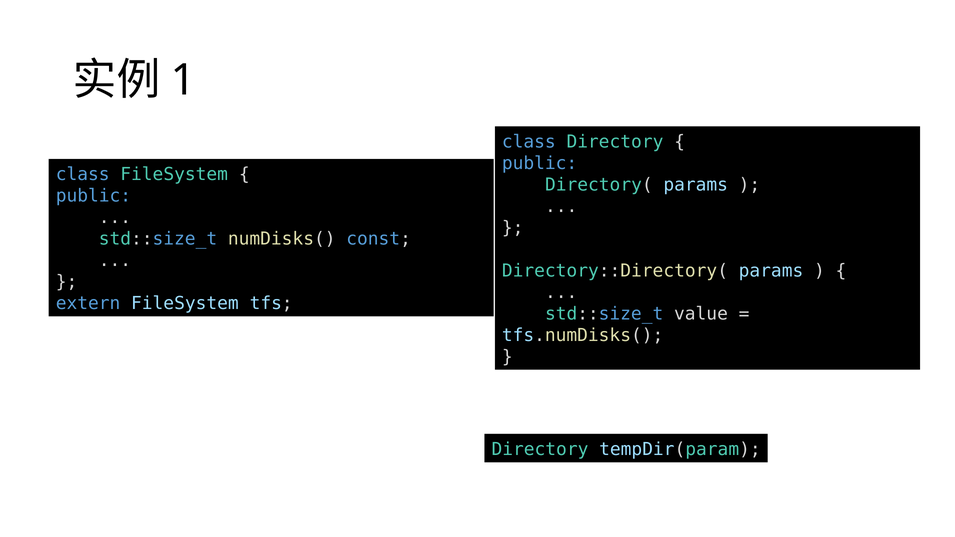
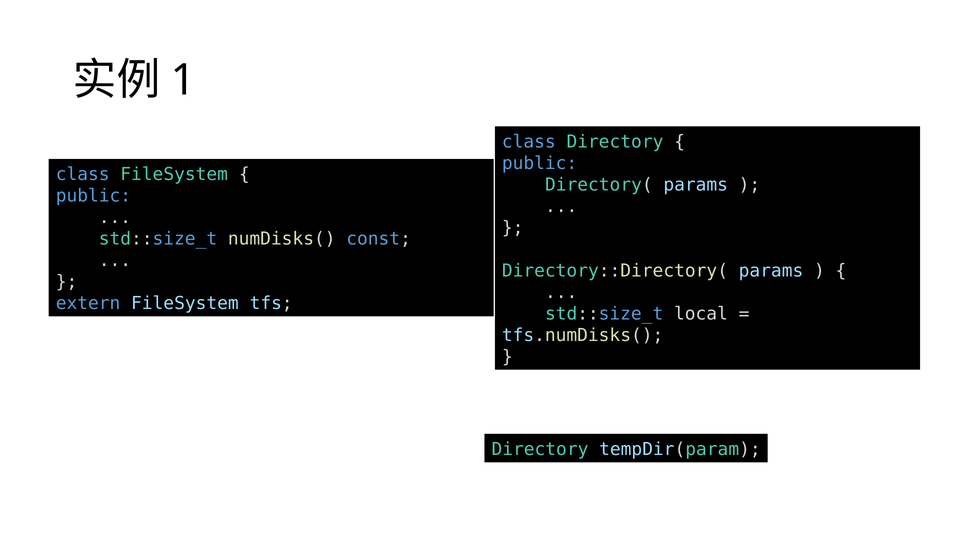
value: value -> local
